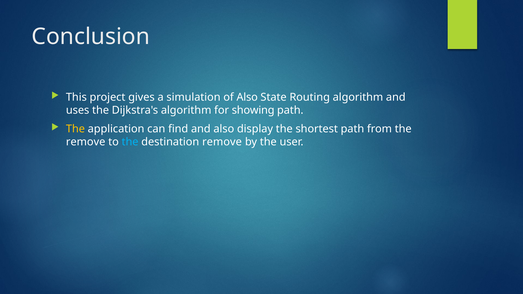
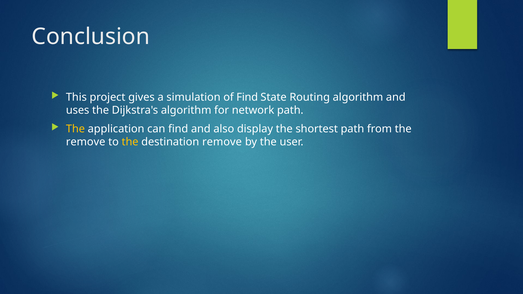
of Also: Also -> Find
showing: showing -> network
the at (130, 142) colour: light blue -> yellow
